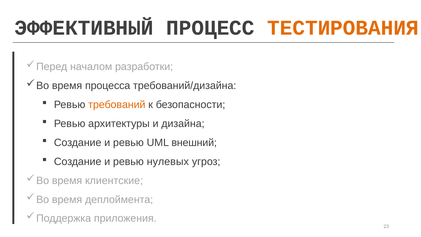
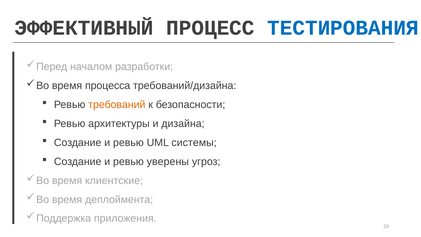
ТЕСТИРОВАНИЯ colour: orange -> blue
внешний: внешний -> системы
нулевых: нулевых -> уверены
